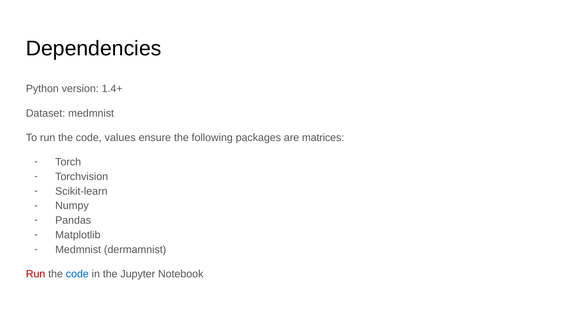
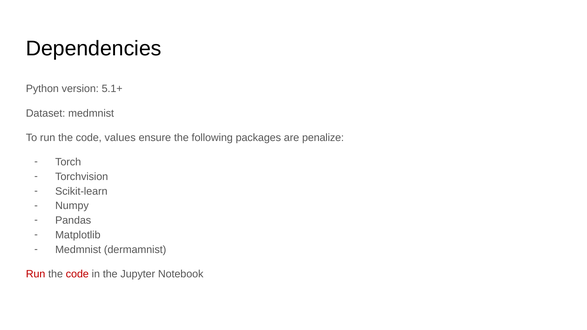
1.4+: 1.4+ -> 5.1+
matrices: matrices -> penalize
code at (77, 274) colour: blue -> red
